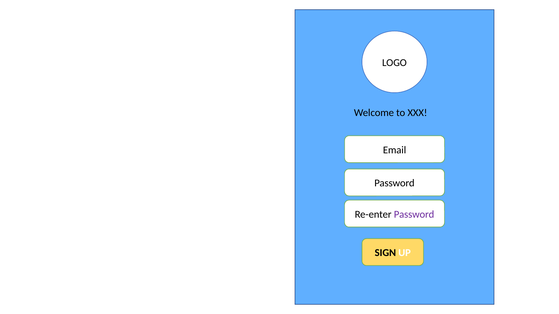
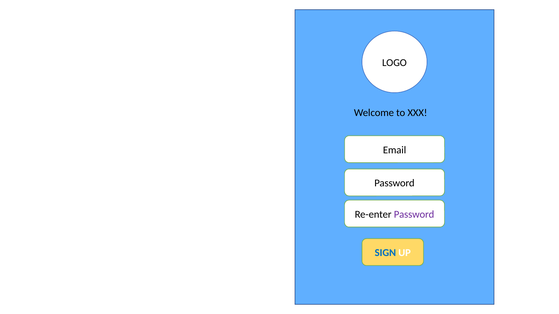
SIGN colour: black -> blue
